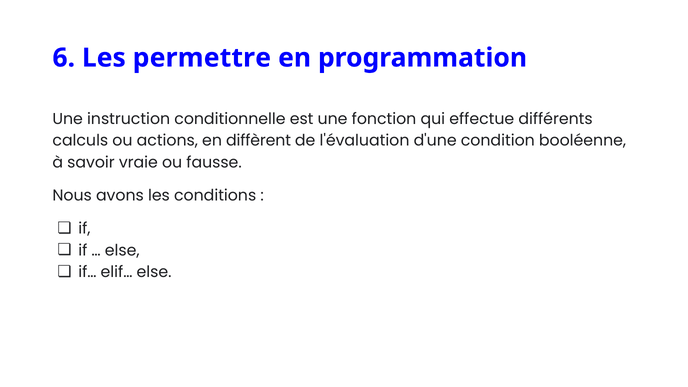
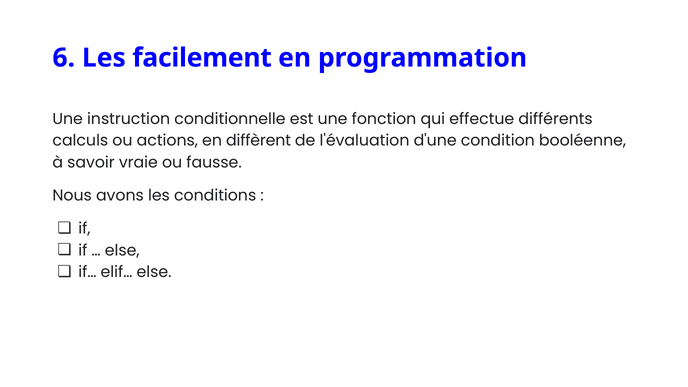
permettre: permettre -> facilement
